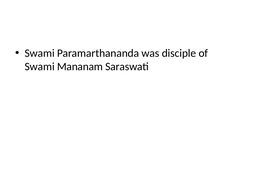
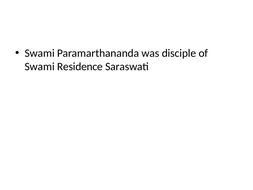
Mananam: Mananam -> Residence
